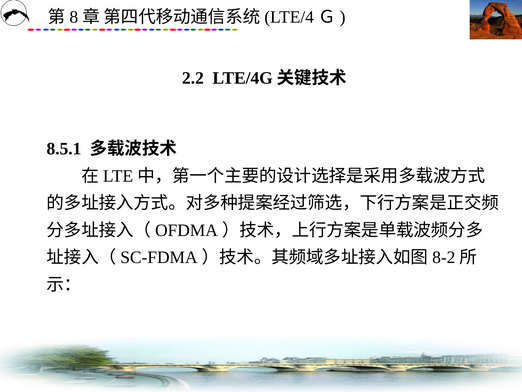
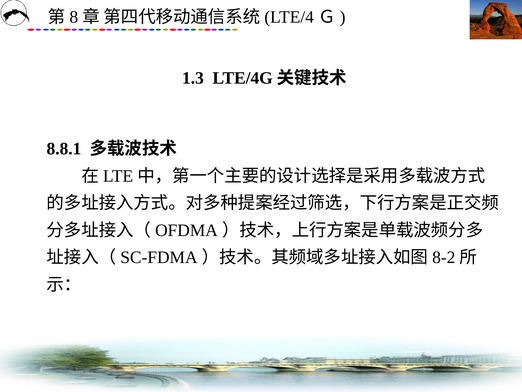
2.2: 2.2 -> 1.3
8.5.1: 8.5.1 -> 8.8.1
